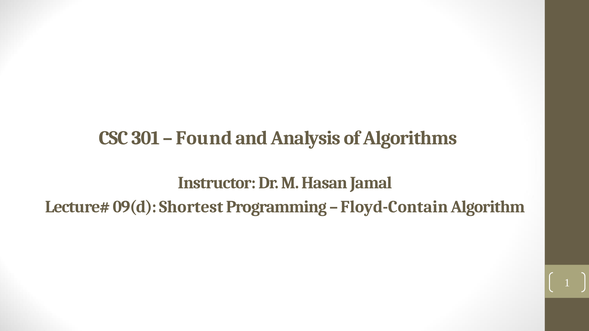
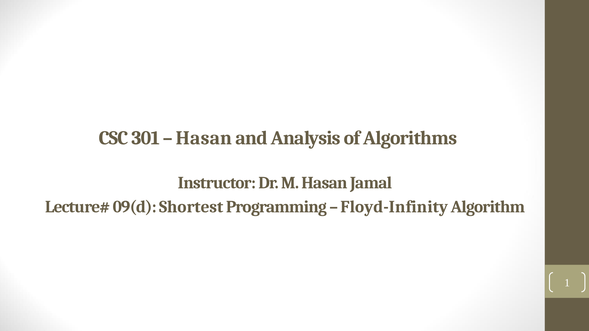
Found at (204, 138): Found -> Hasan
Floyd-Contain: Floyd-Contain -> Floyd-Infinity
